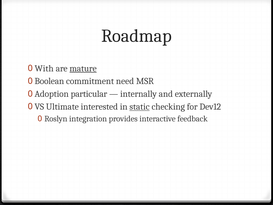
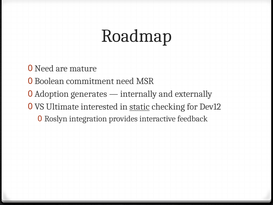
With at (44, 68): With -> Need
mature underline: present -> none
particular: particular -> generates
